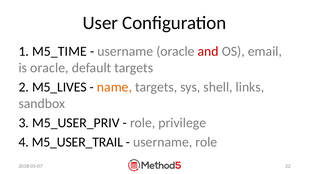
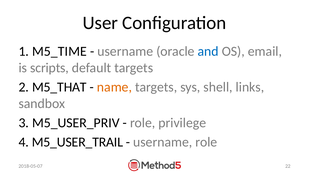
and colour: red -> blue
is oracle: oracle -> scripts
M5_LIVES: M5_LIVES -> M5_THAT
